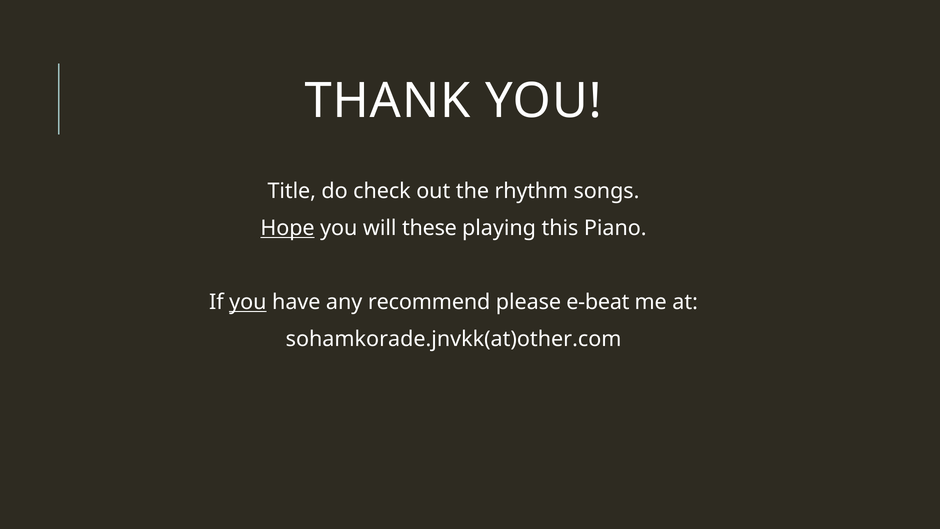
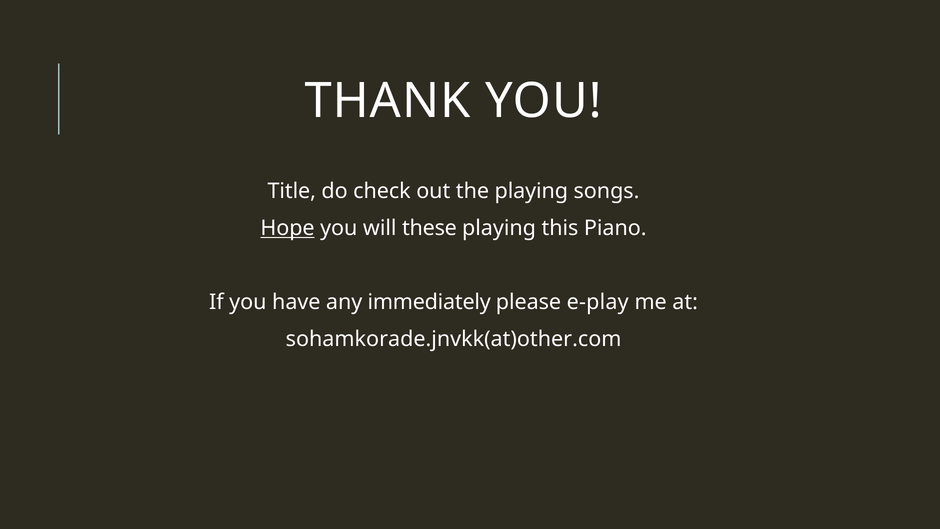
the rhythm: rhythm -> playing
you at (248, 302) underline: present -> none
recommend: recommend -> immediately
e-beat: e-beat -> e-play
